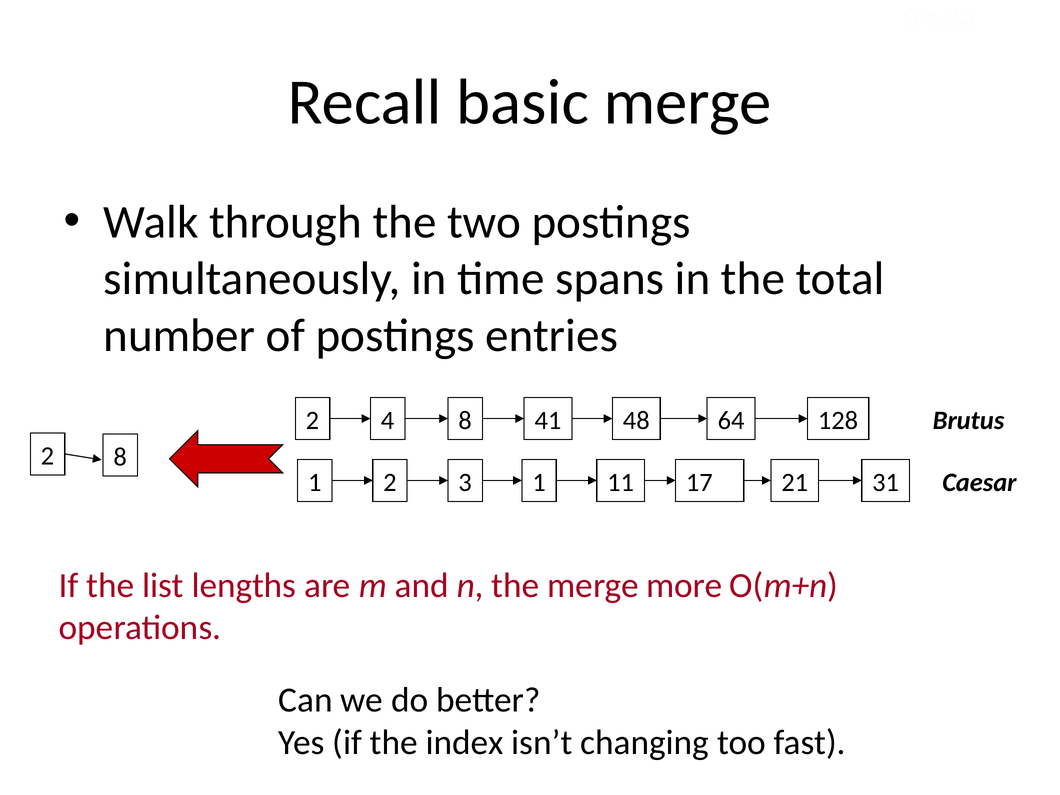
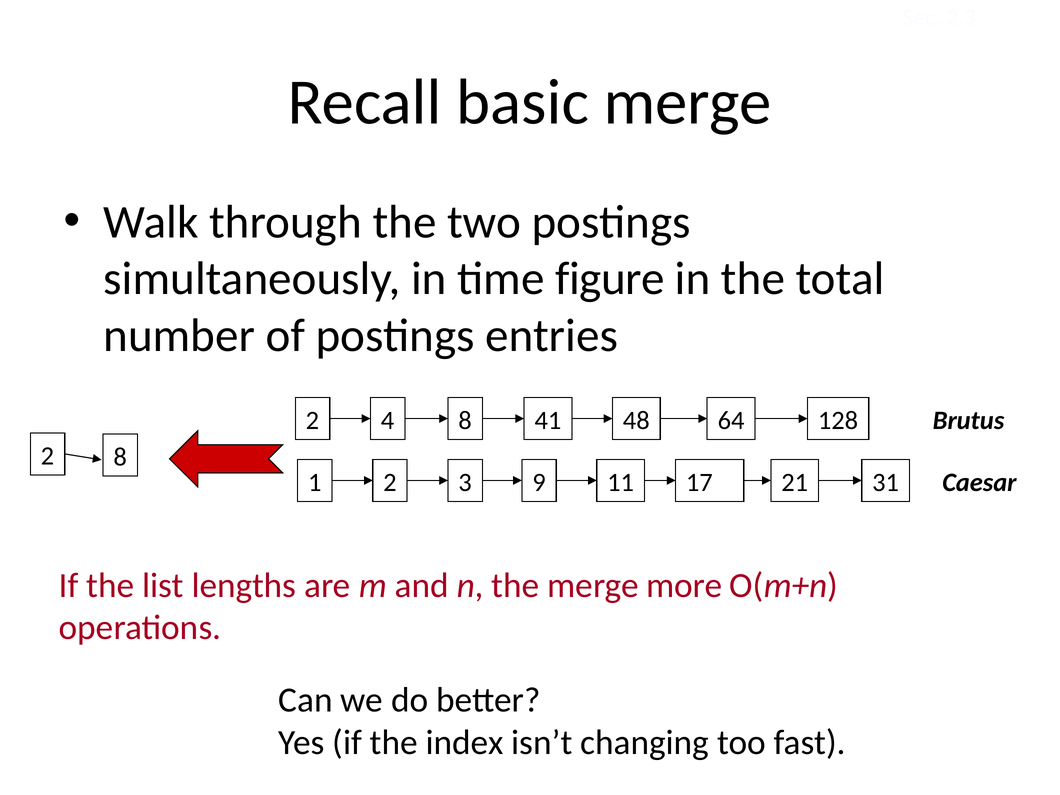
spans: spans -> figure
3 1: 1 -> 9
